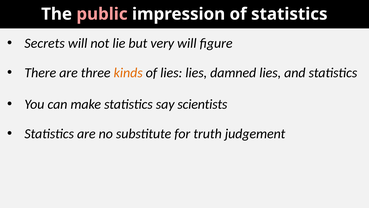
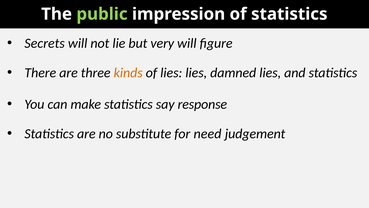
public colour: pink -> light green
scientists: scientists -> response
truth: truth -> need
